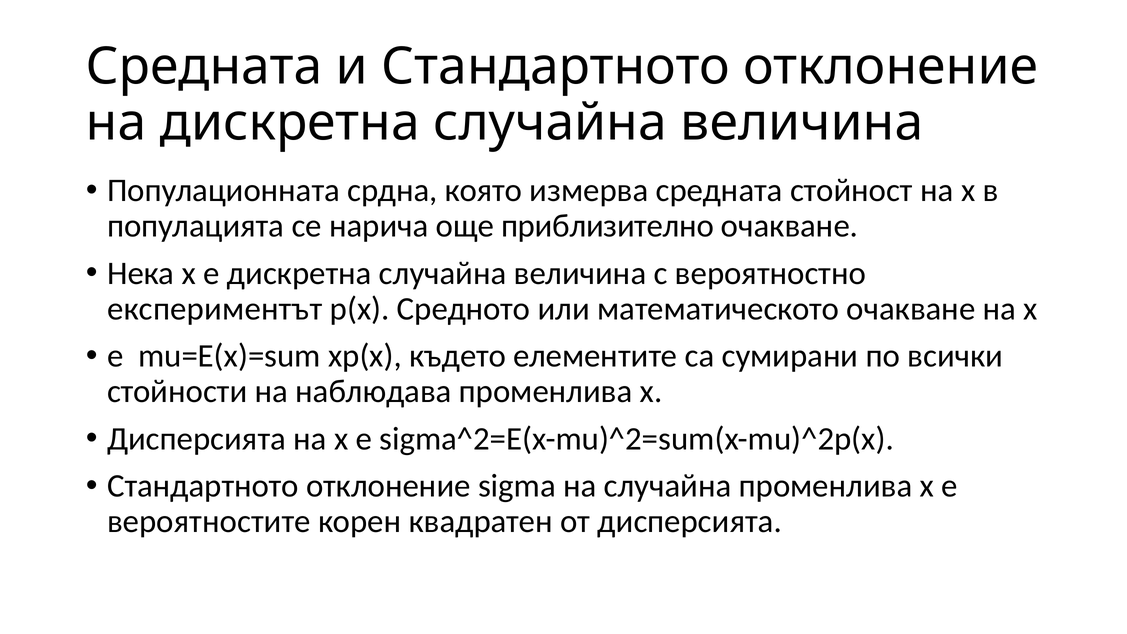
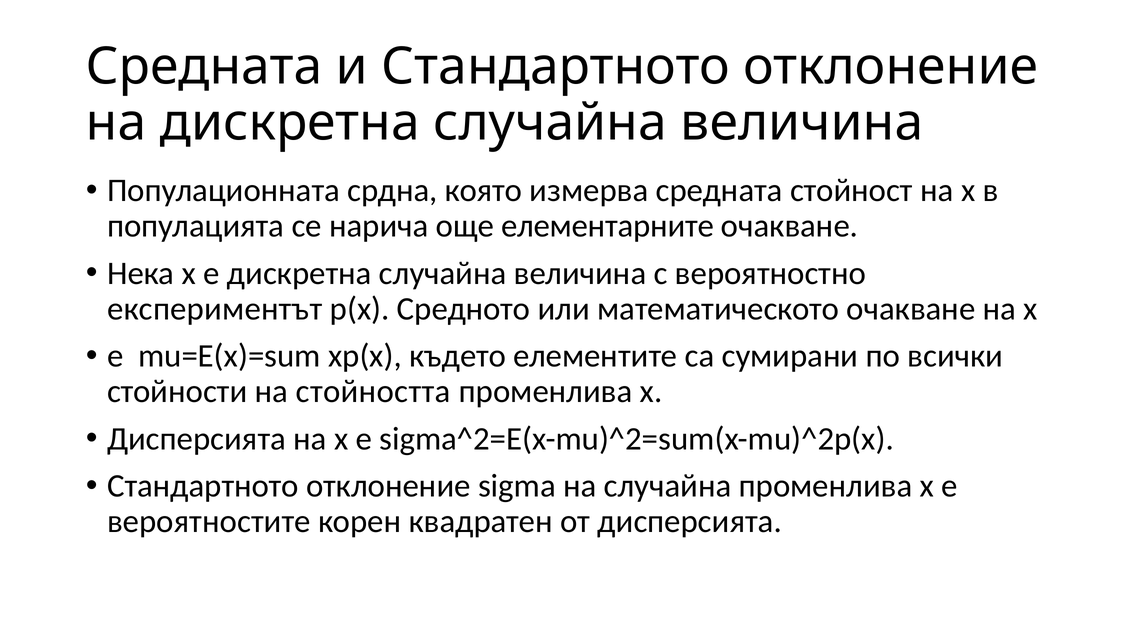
приблизително: приблизително -> елементарните
наблюдава: наблюдава -> стойността
